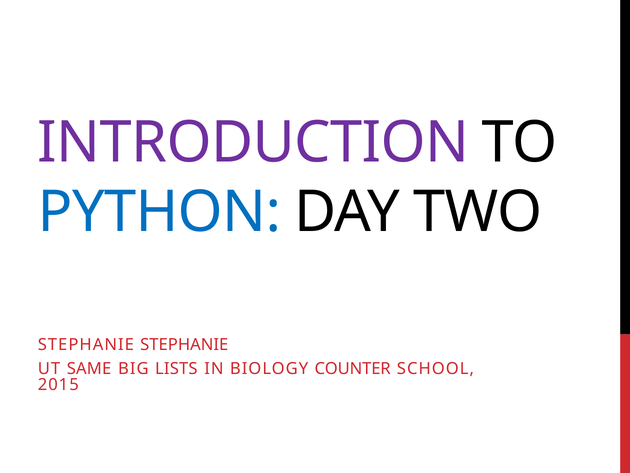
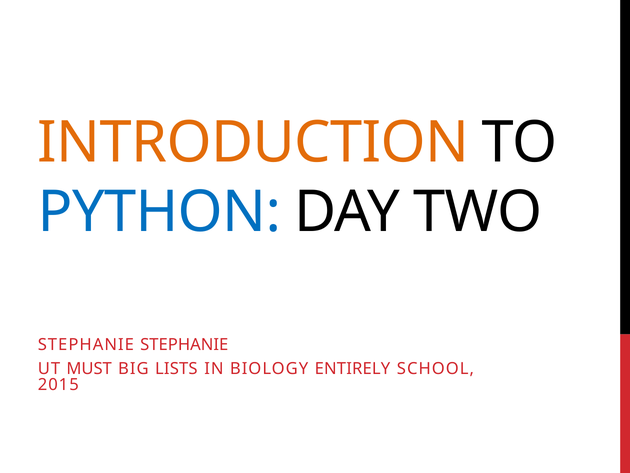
INTRODUCTION colour: purple -> orange
SAME: SAME -> MUST
COUNTER: COUNTER -> ENTIRELY
